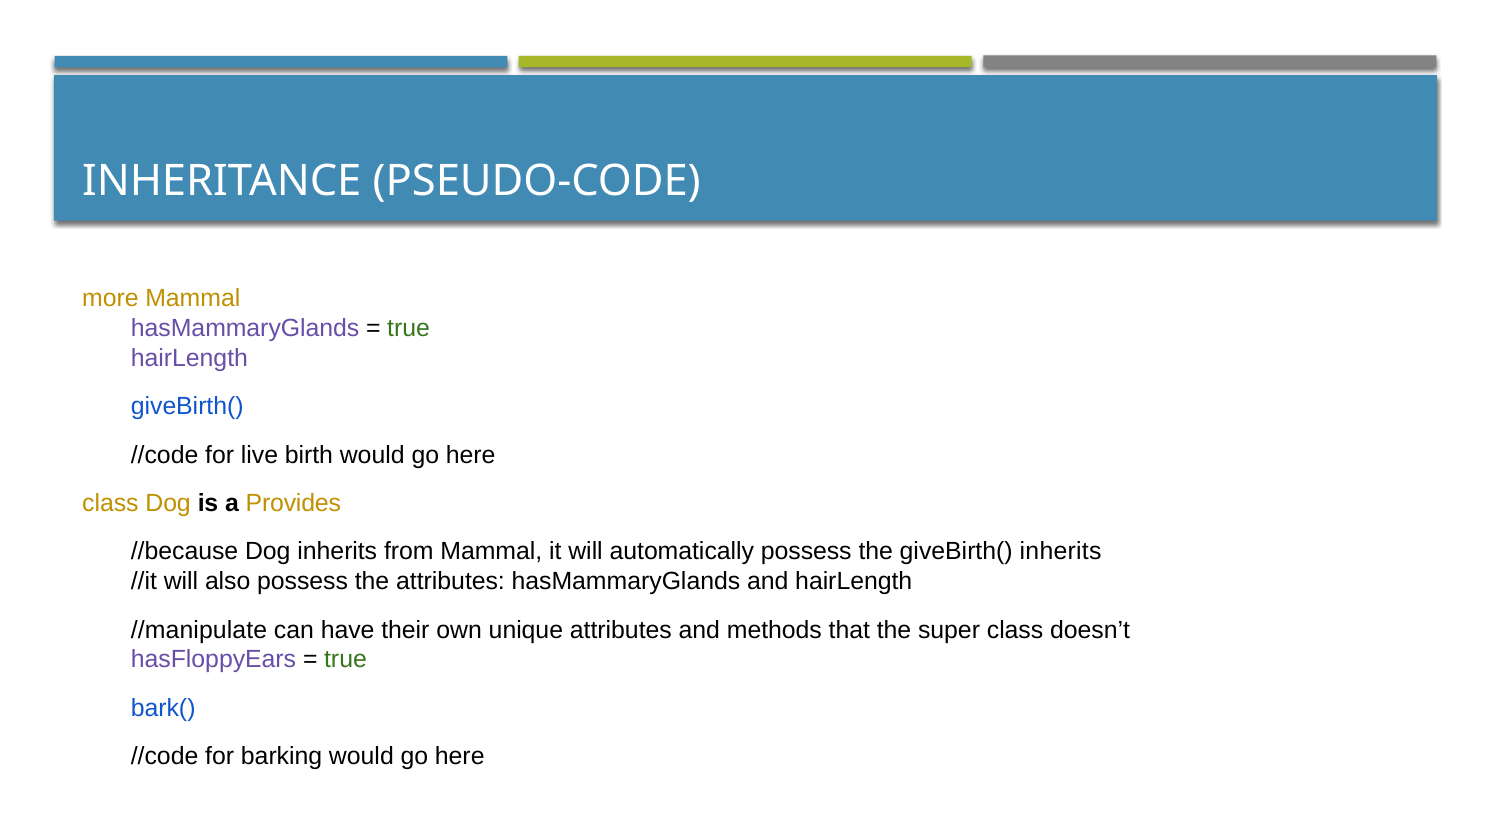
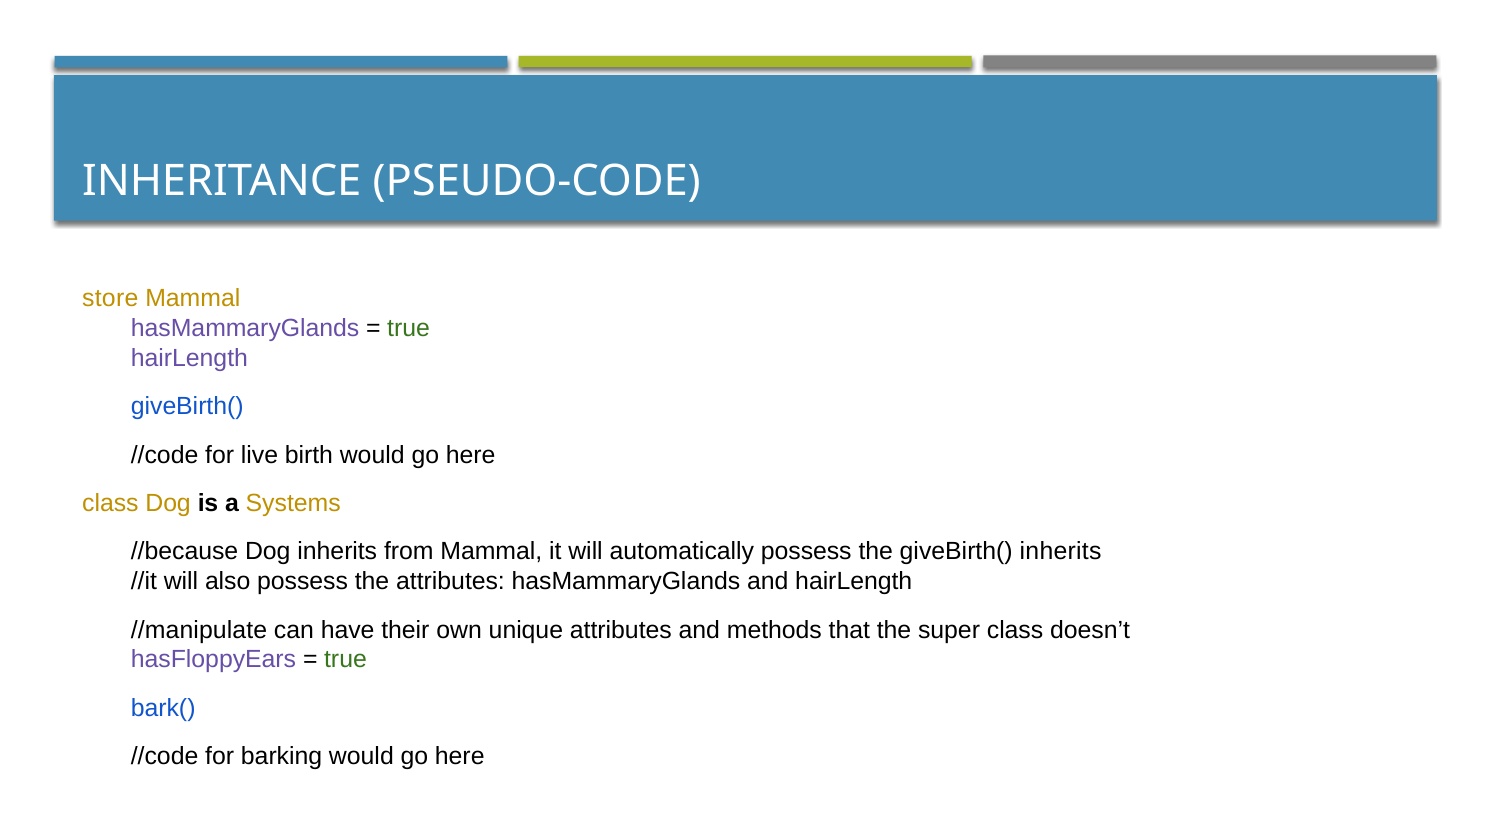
more: more -> store
Provides: Provides -> Systems
